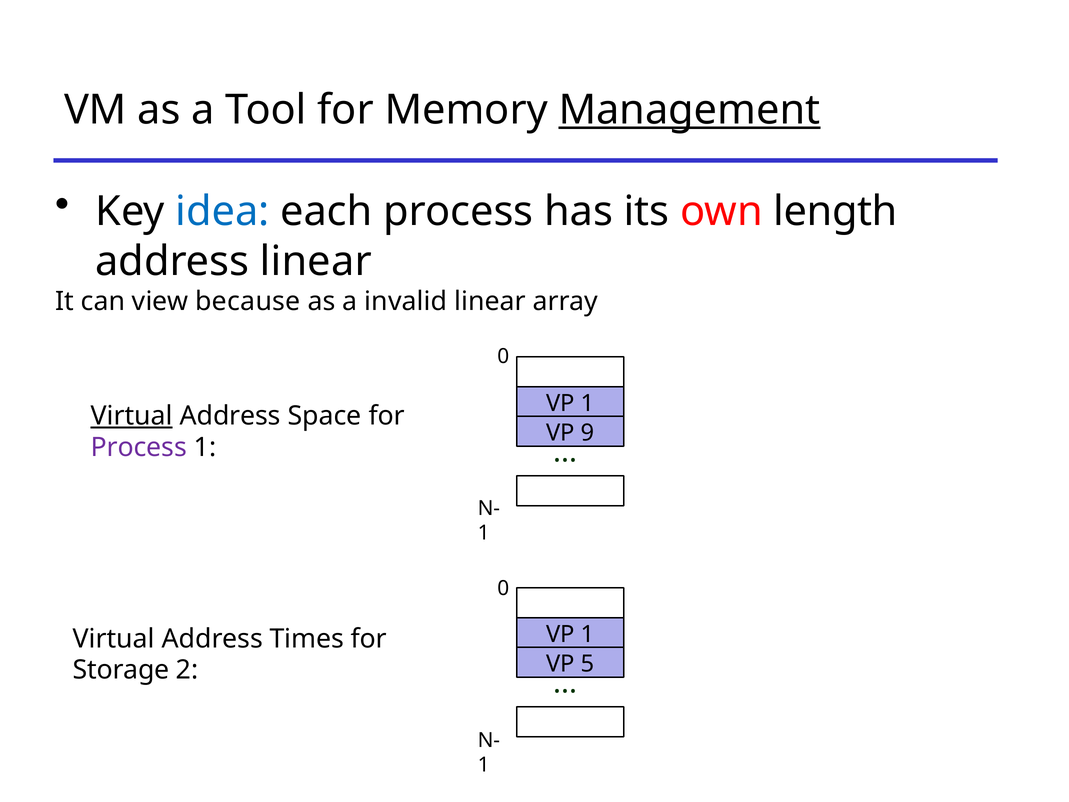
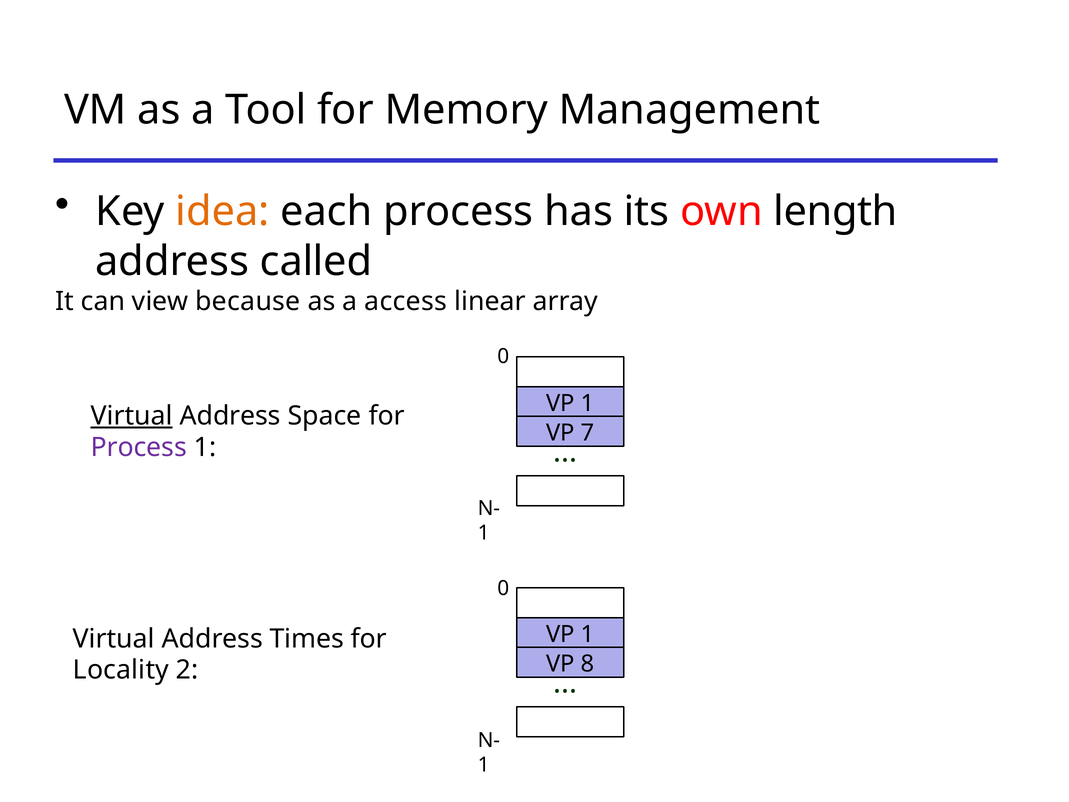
Management underline: present -> none
idea colour: blue -> orange
address linear: linear -> called
invalid: invalid -> access
9: 9 -> 7
5: 5 -> 8
Storage: Storage -> Locality
